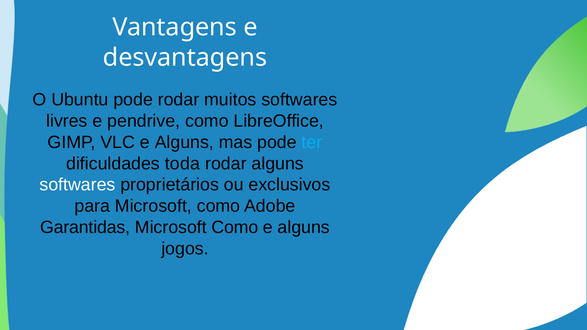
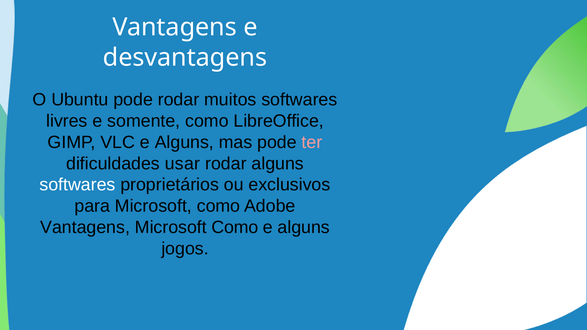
pendrive: pendrive -> somente
ter colour: light blue -> pink
toda: toda -> usar
Garantidas at (85, 227): Garantidas -> Vantagens
